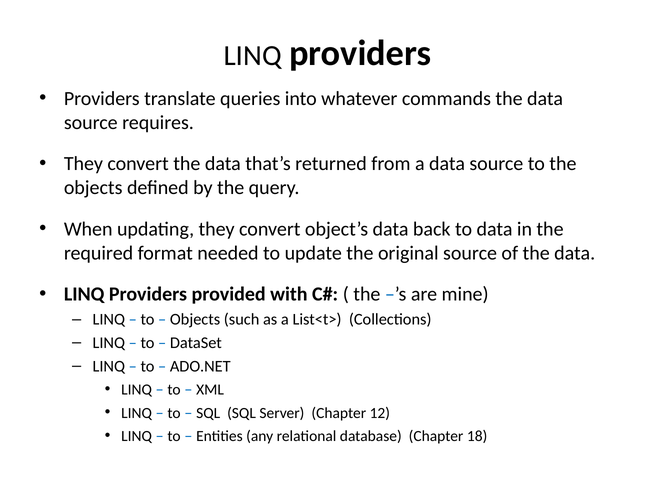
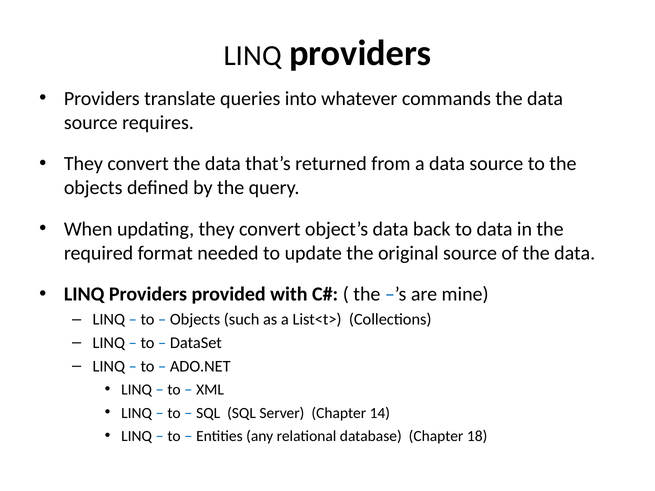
12: 12 -> 14
